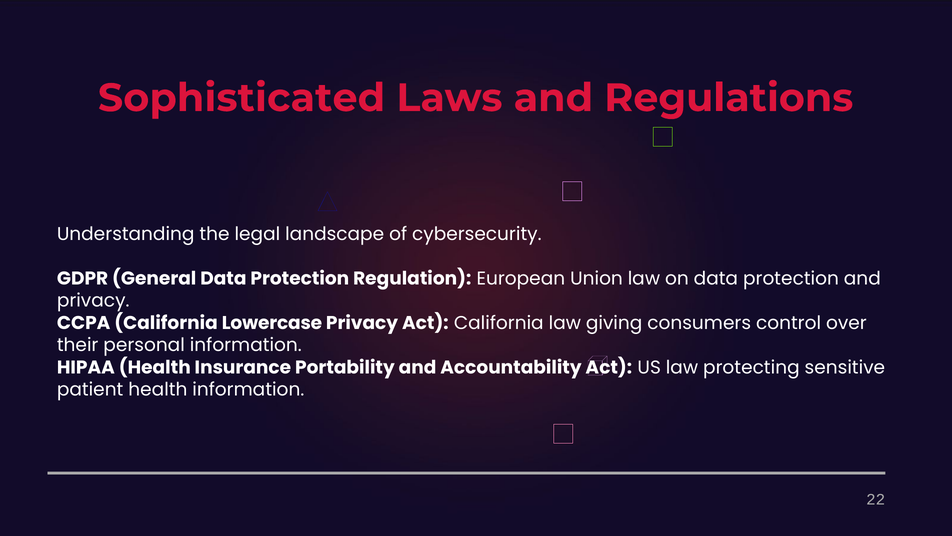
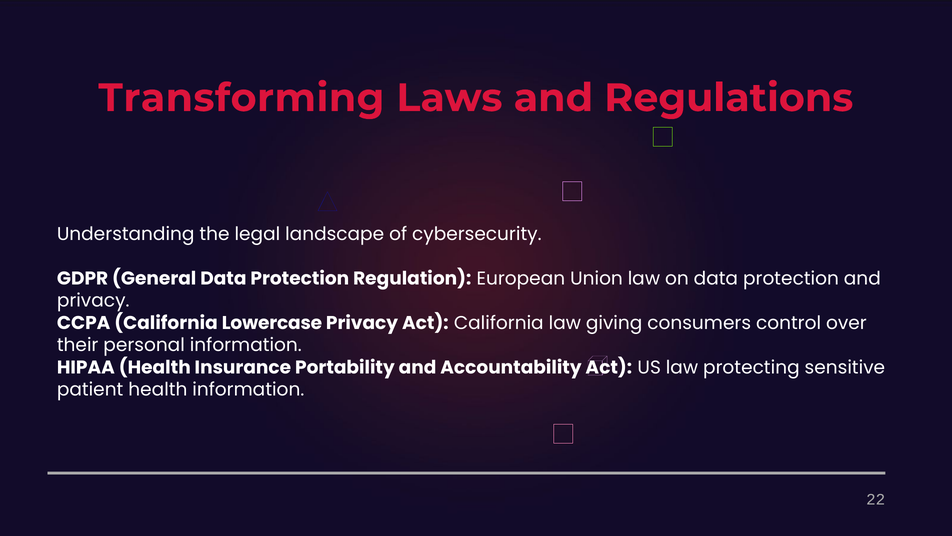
Sophisticated: Sophisticated -> Transforming
